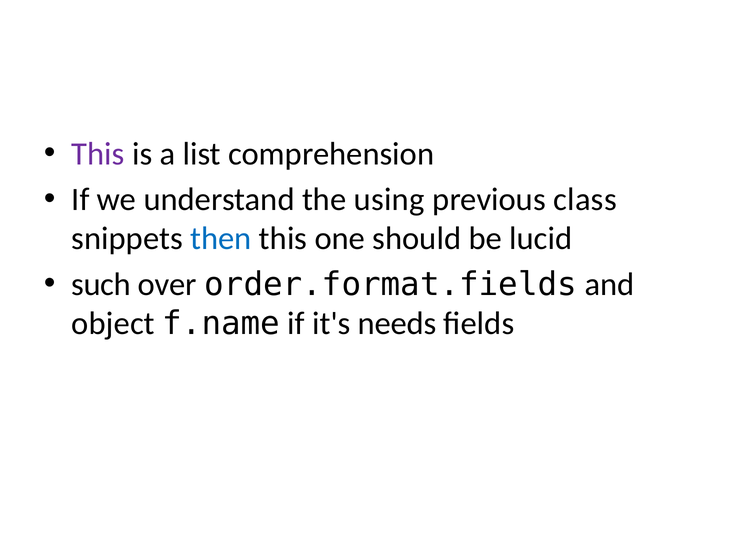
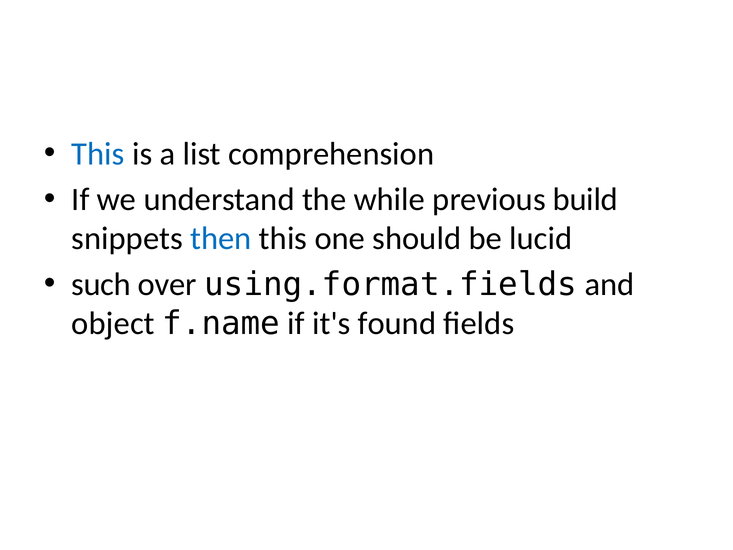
This at (98, 154) colour: purple -> blue
using: using -> while
class: class -> build
order.format.fields: order.format.fields -> using.format.fields
needs: needs -> found
